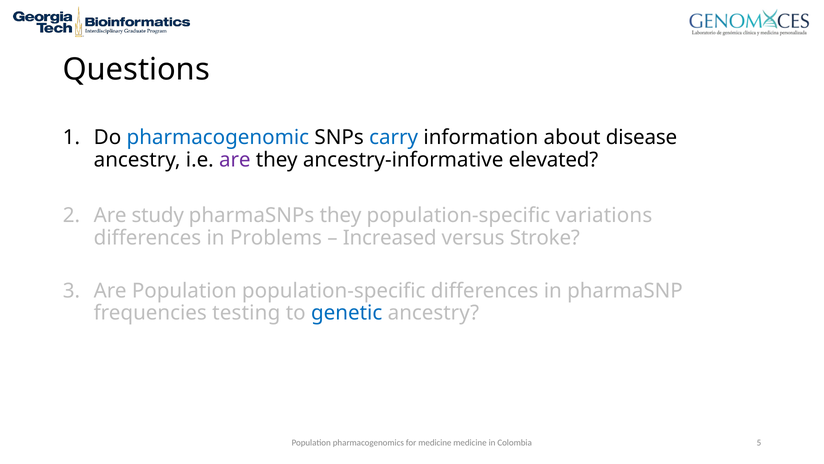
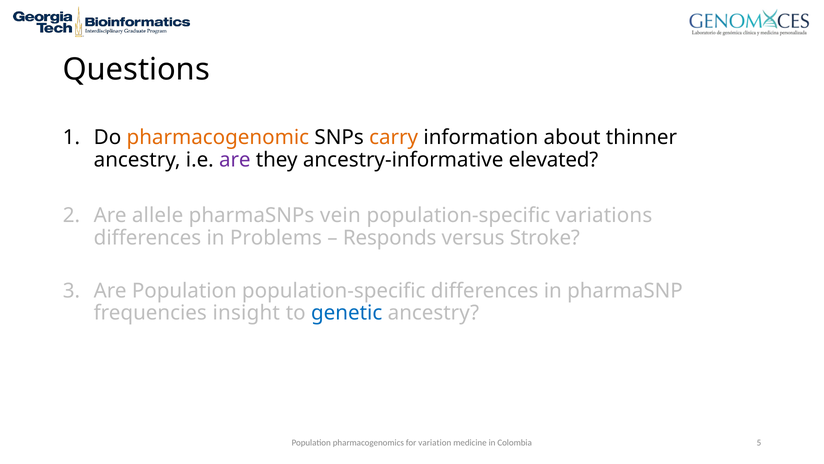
pharmacogenomic colour: blue -> orange
carry colour: blue -> orange
disease: disease -> thinner
study: study -> allele
pharmaSNPs they: they -> vein
Increased: Increased -> Responds
testing: testing -> insight
for medicine: medicine -> variation
